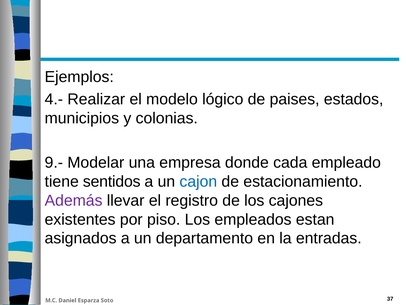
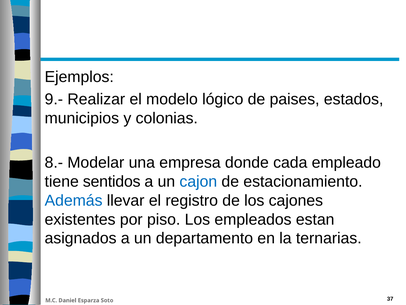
4.-: 4.- -> 9.-
9.-: 9.- -> 8.-
Además colour: purple -> blue
entradas: entradas -> ternarias
